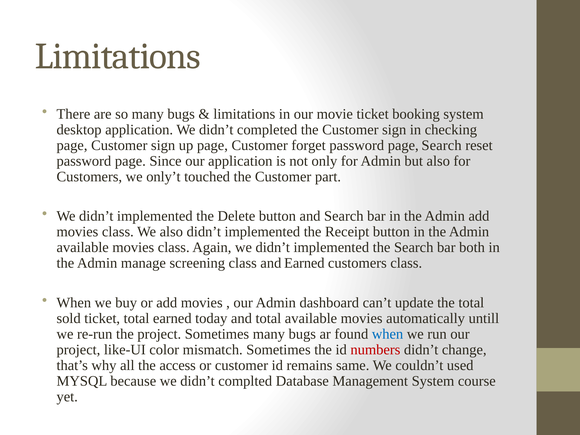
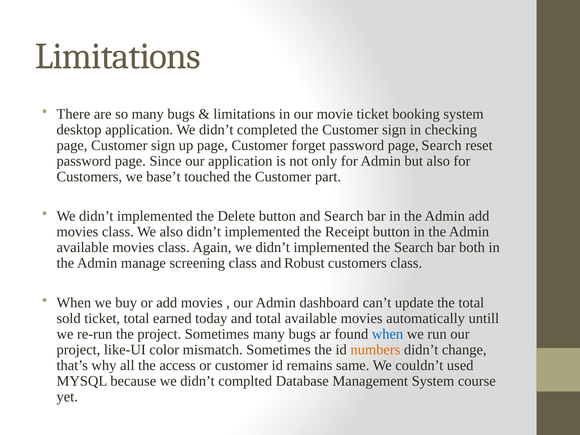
only’t: only’t -> base’t
and Earned: Earned -> Robust
numbers colour: red -> orange
